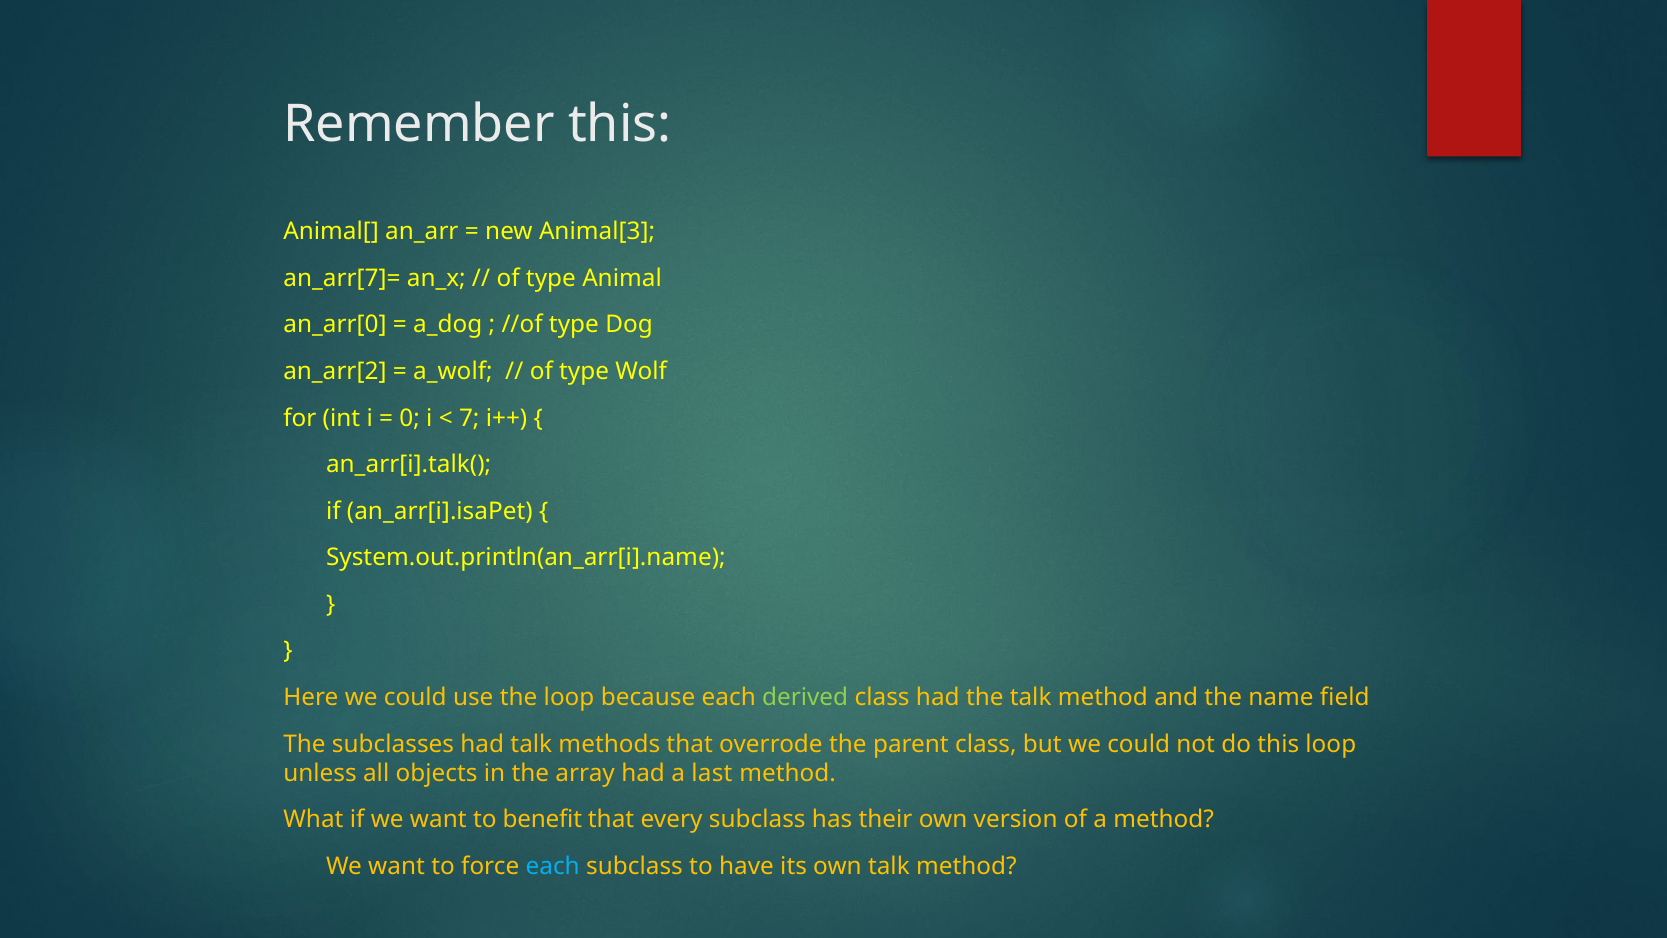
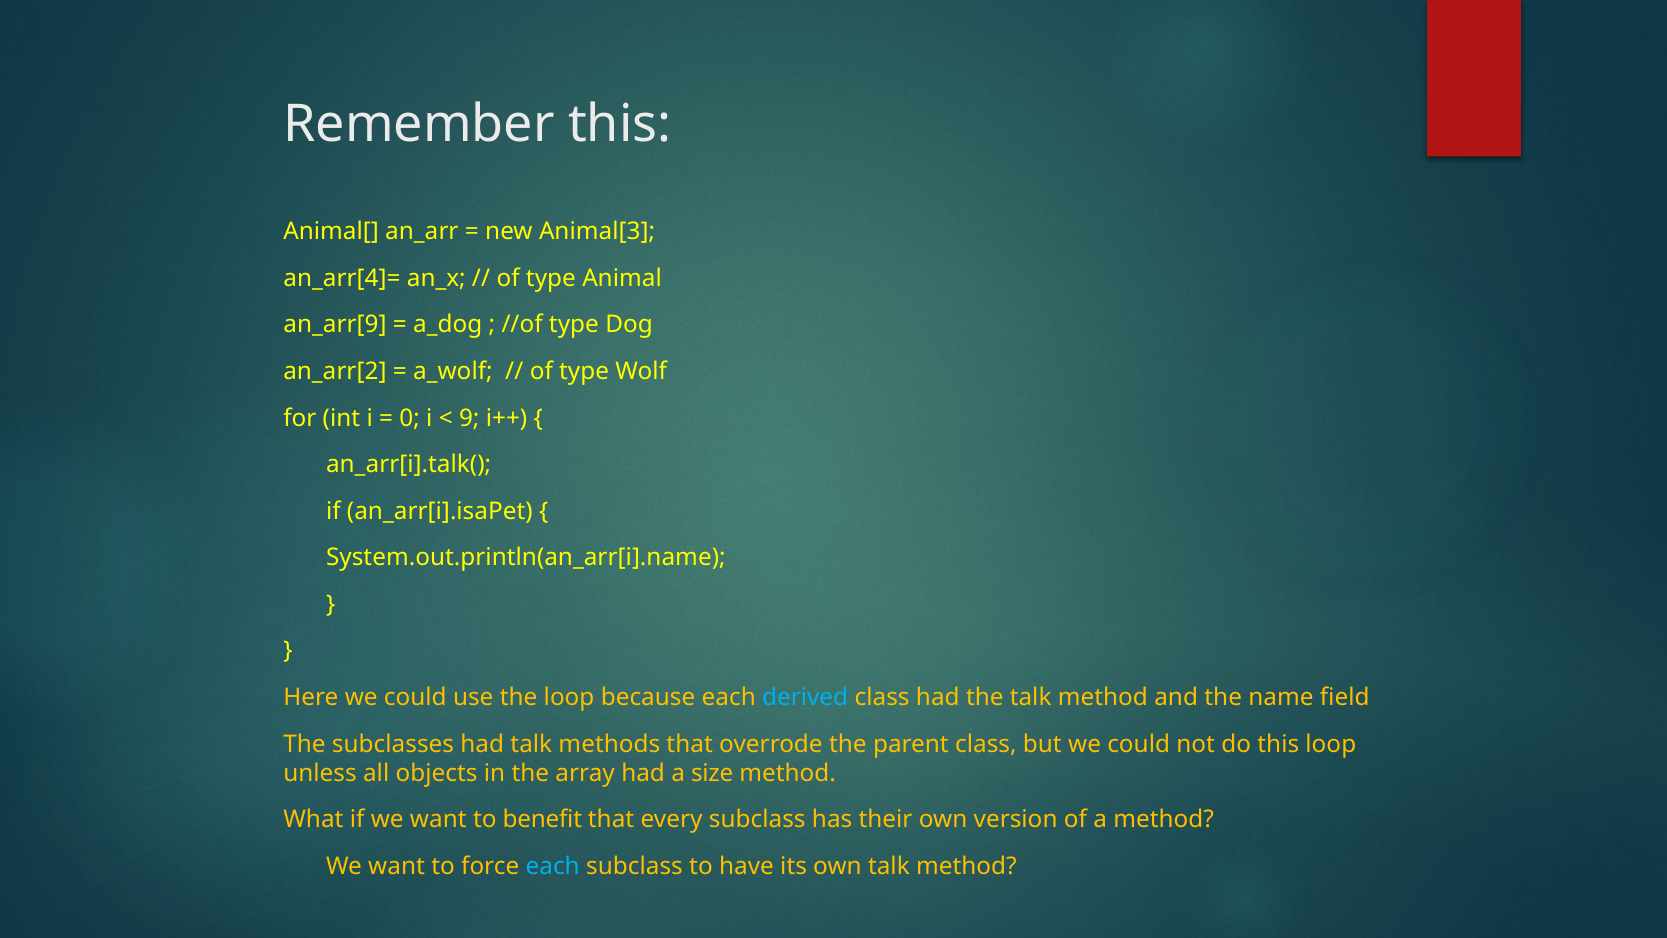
an_arr[7]=: an_arr[7]= -> an_arr[4]=
an_arr[0: an_arr[0 -> an_arr[9
7: 7 -> 9
derived colour: light green -> light blue
last: last -> size
